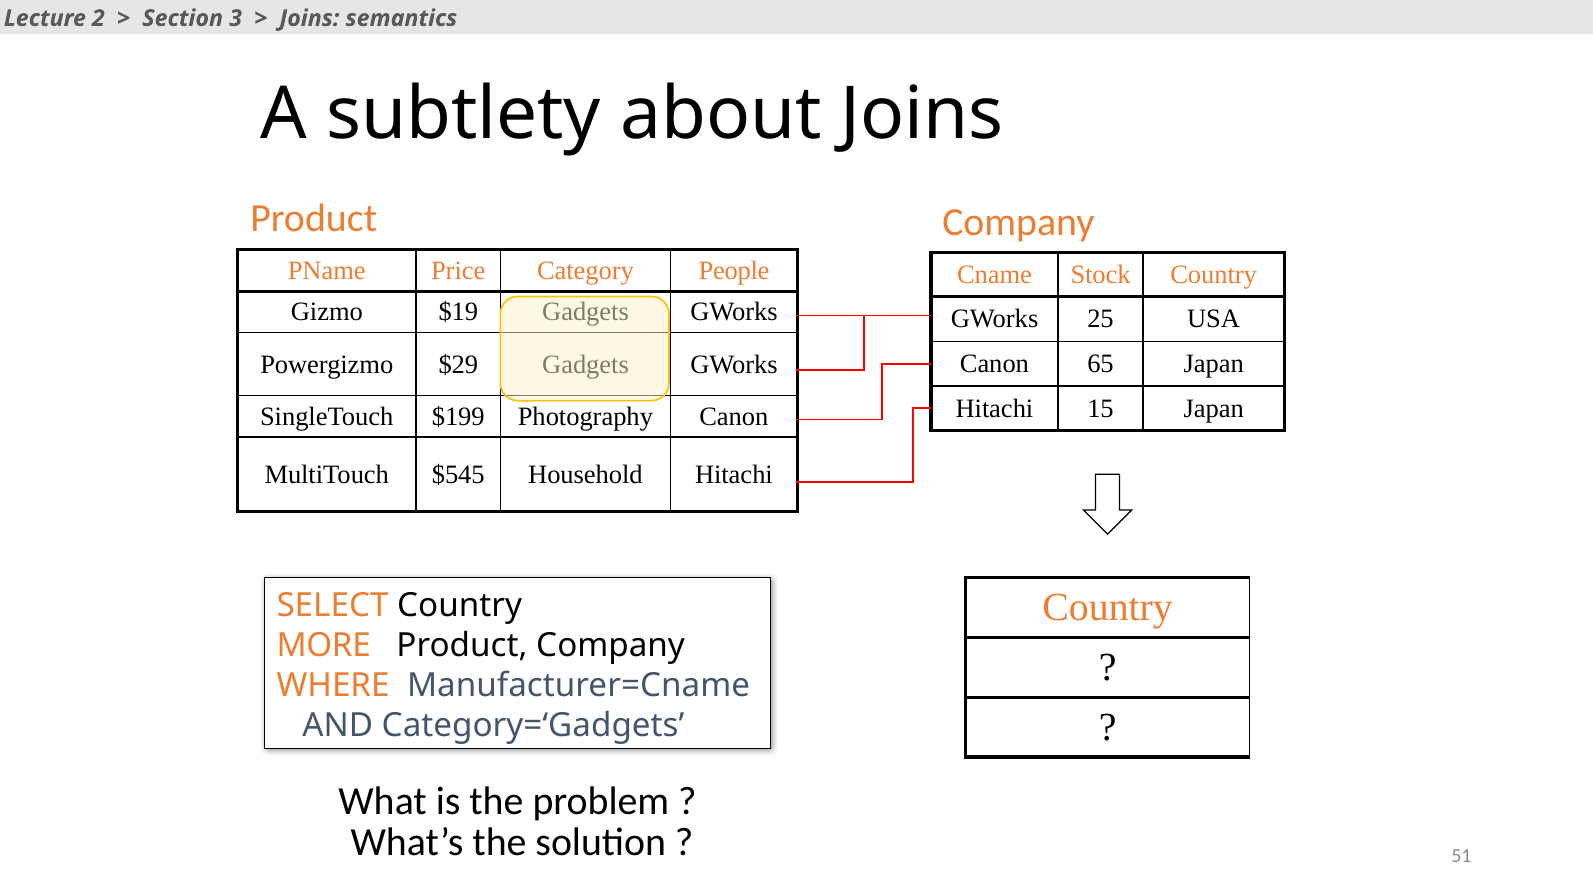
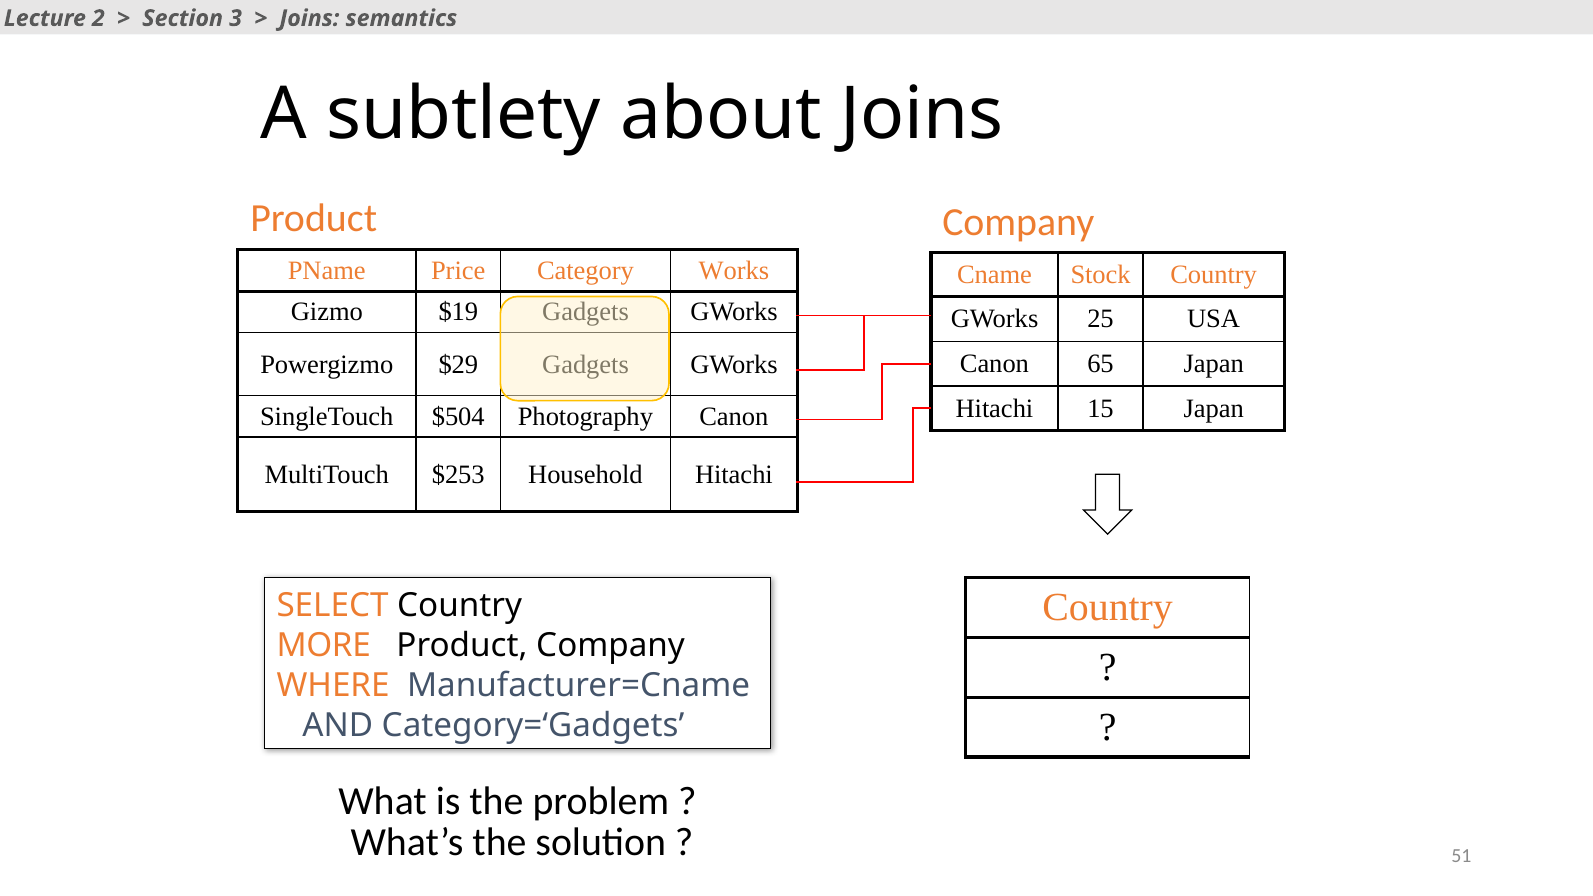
People: People -> Works
$199: $199 -> $504
$545: $545 -> $253
